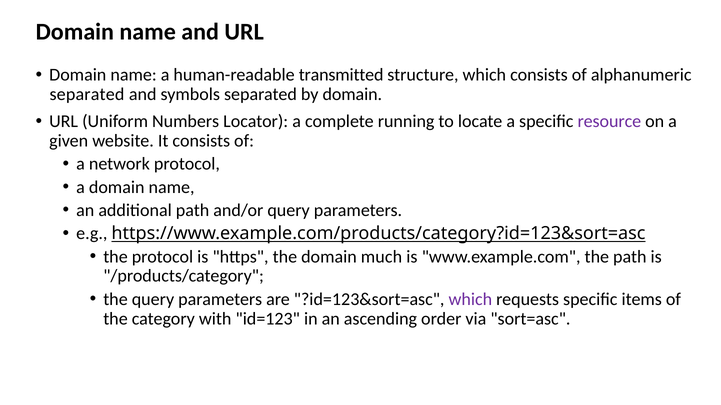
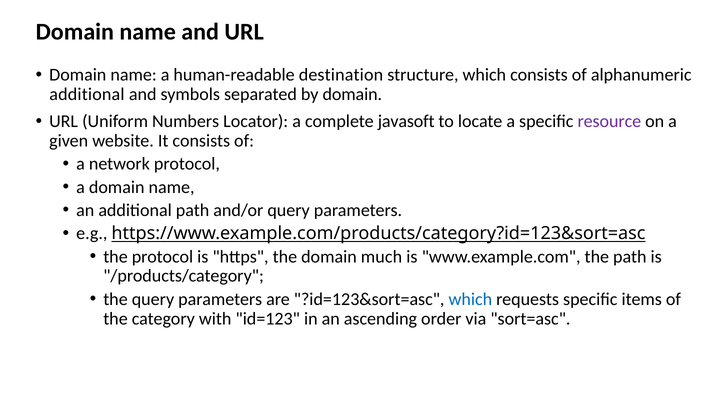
transmitted: transmitted -> destination
separated at (87, 94): separated -> additional
running: running -> javasoft
which at (470, 300) colour: purple -> blue
